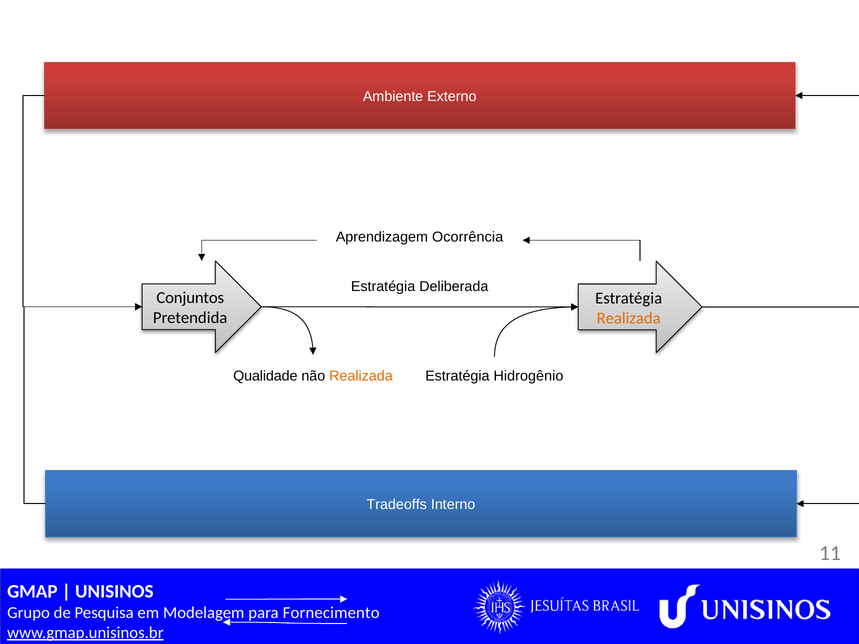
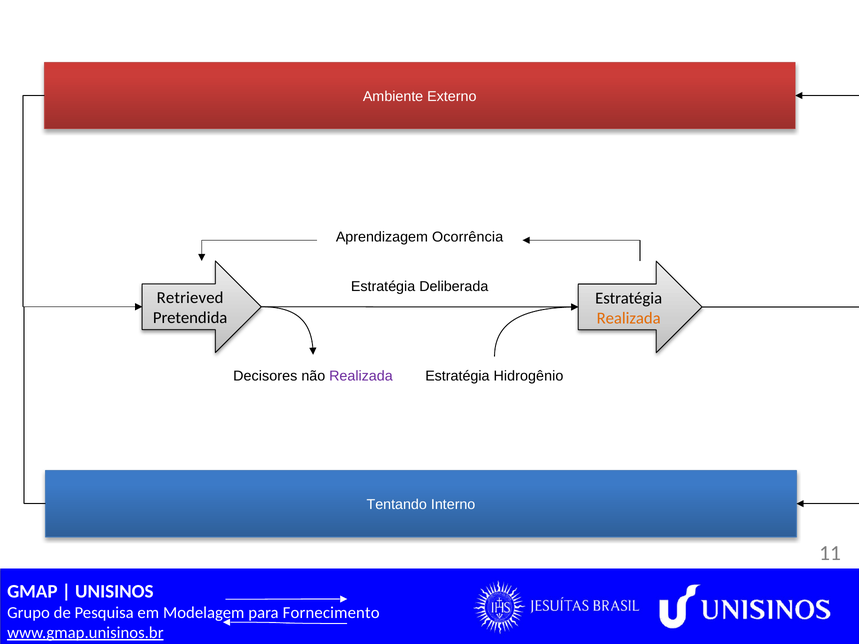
Conjuntos: Conjuntos -> Retrieved
Qualidade: Qualidade -> Decisores
Realizada at (361, 376) colour: orange -> purple
Tradeoffs: Tradeoffs -> Tentando
